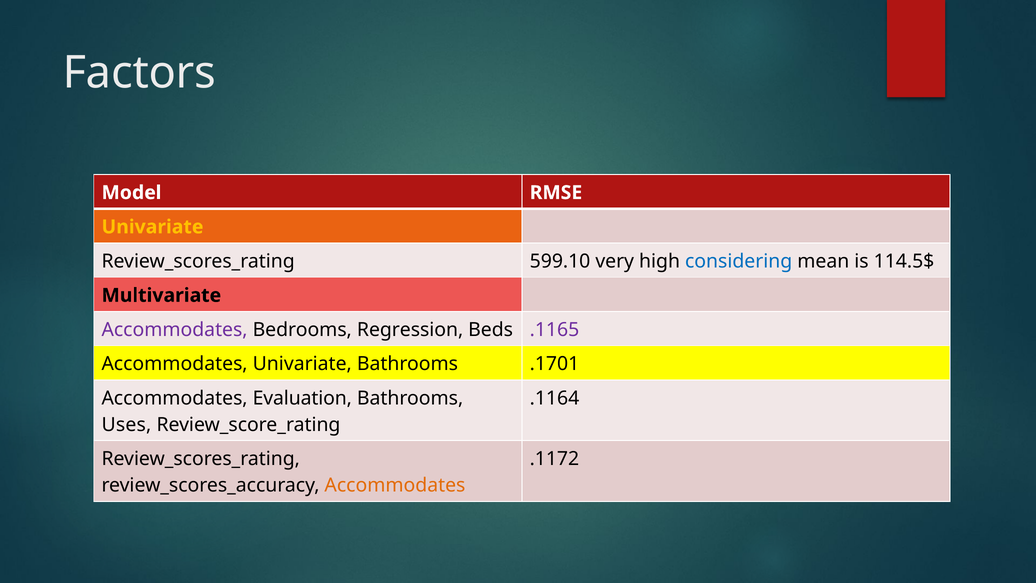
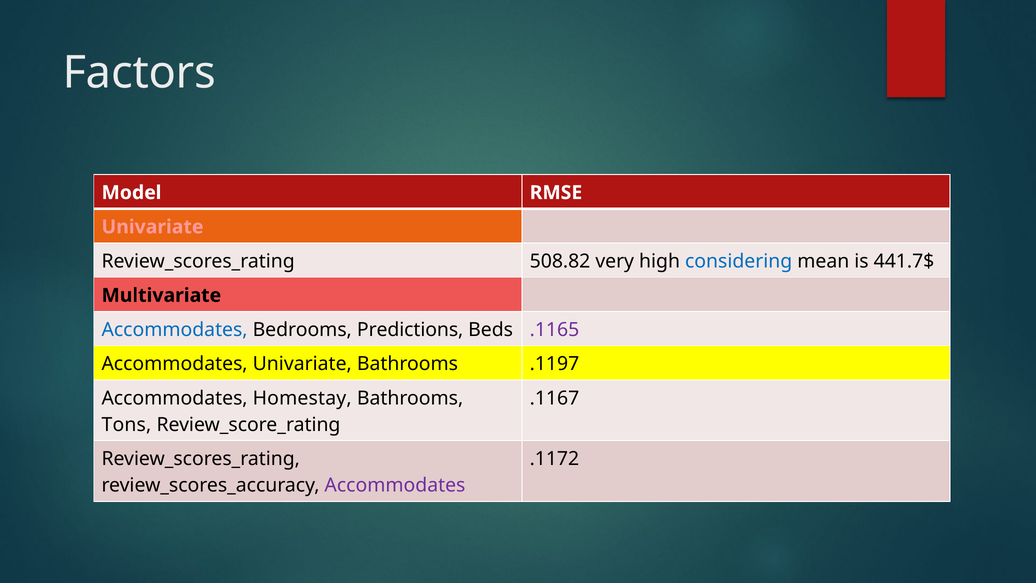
Univariate at (152, 227) colour: yellow -> pink
599.10: 599.10 -> 508.82
114.5$: 114.5$ -> 441.7$
Accommodates at (175, 330) colour: purple -> blue
Regression: Regression -> Predictions
.1701: .1701 -> .1197
Evaluation: Evaluation -> Homestay
.1164: .1164 -> .1167
Uses: Uses -> Tons
Accommodates at (395, 485) colour: orange -> purple
